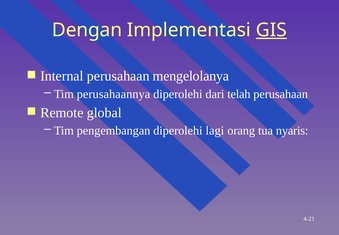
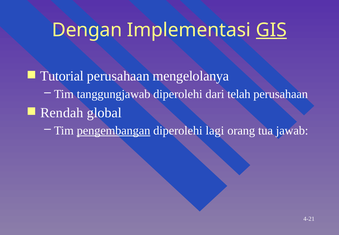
Internal: Internal -> Tutorial
perusahaannya: perusahaannya -> tanggungjawab
Remote: Remote -> Rendah
pengembangan underline: none -> present
nyaris: nyaris -> jawab
